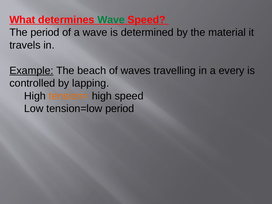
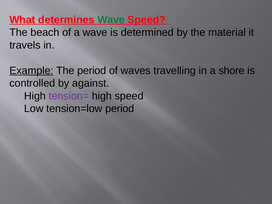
The period: period -> beach
The beach: beach -> period
every: every -> shore
lapping: lapping -> against
tension= colour: orange -> purple
